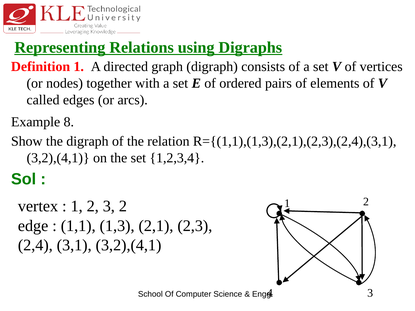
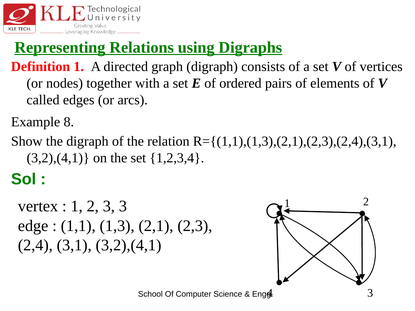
3 2: 2 -> 3
